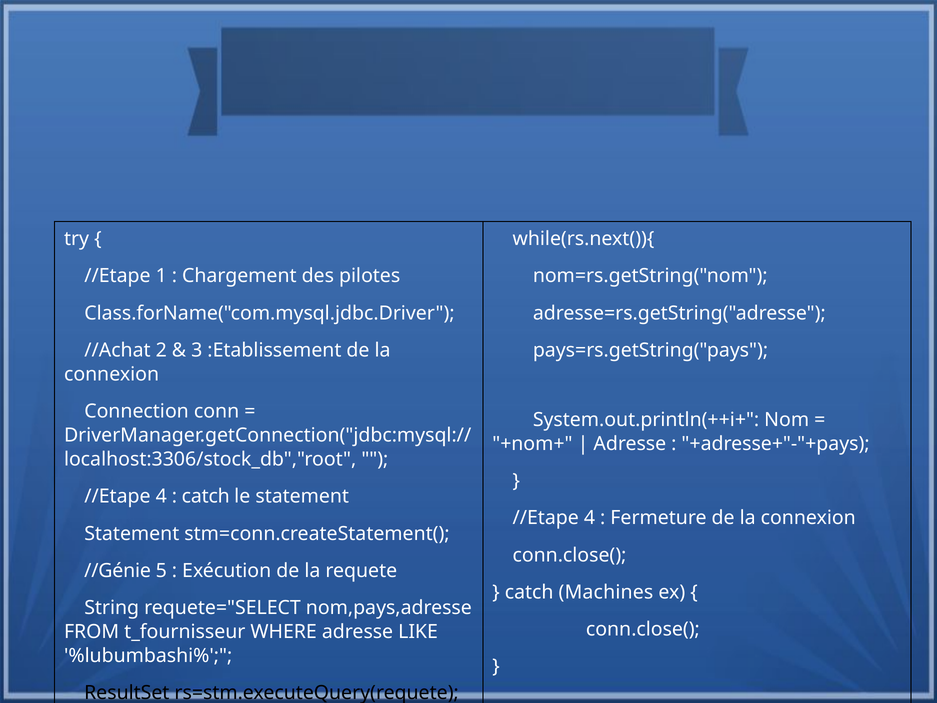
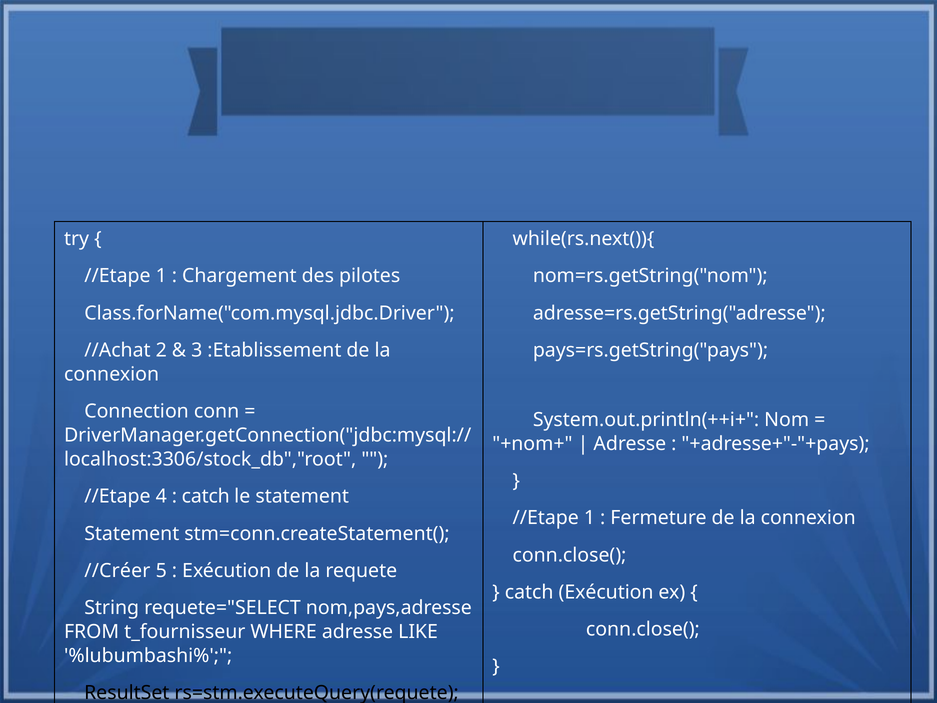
4 at (589, 518): 4 -> 1
//Génie: //Génie -> //Créer
catch Machines: Machines -> Exécution
